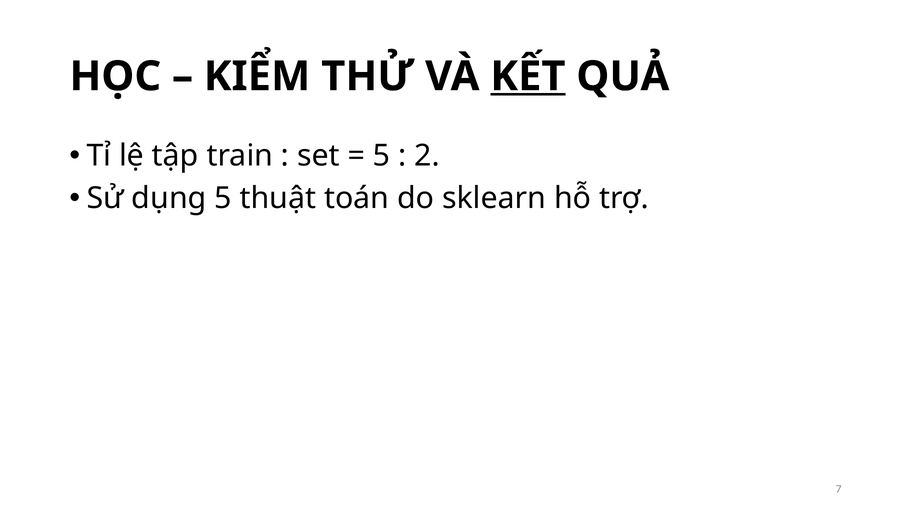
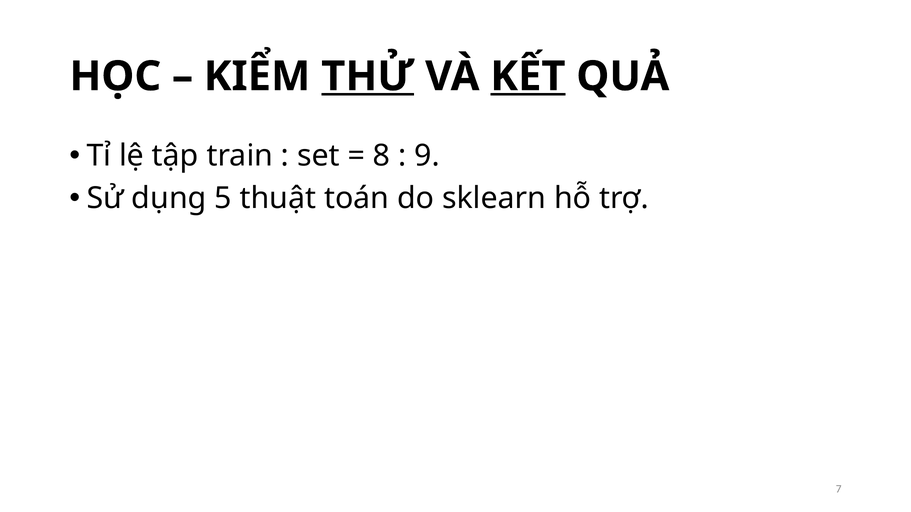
THỬ underline: none -> present
5 at (382, 156): 5 -> 8
2: 2 -> 9
